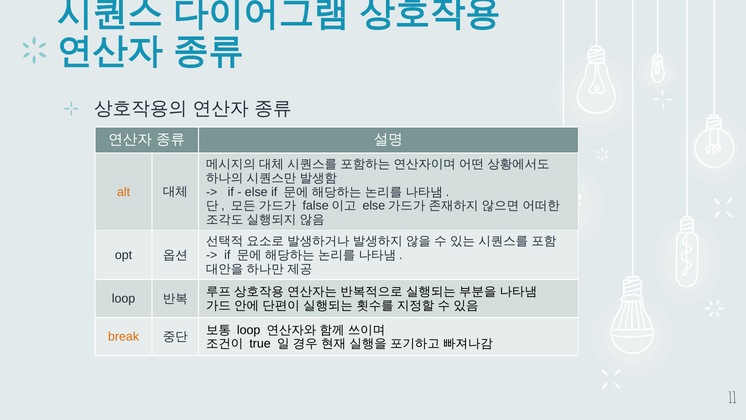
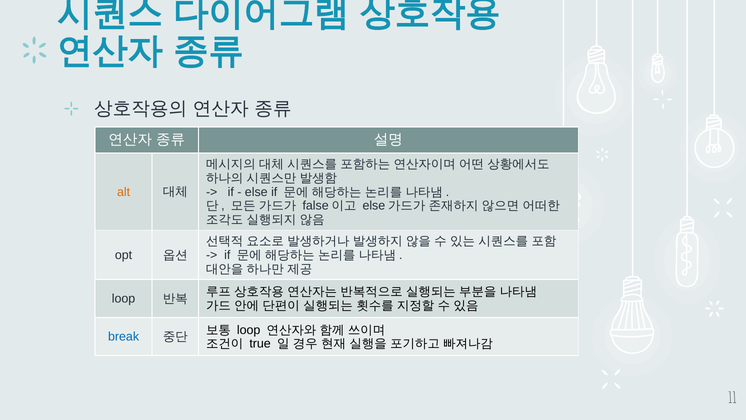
break colour: orange -> blue
